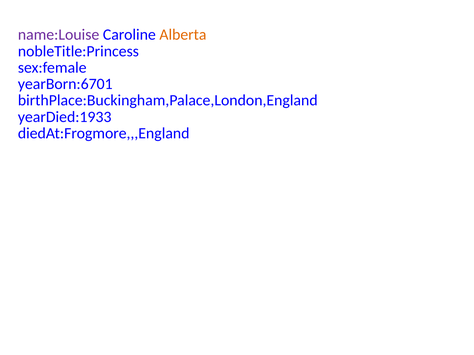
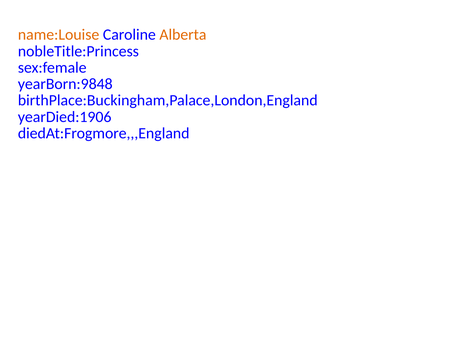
name:Louise colour: purple -> orange
yearBorn:6701: yearBorn:6701 -> yearBorn:9848
yearDied:1933: yearDied:1933 -> yearDied:1906
